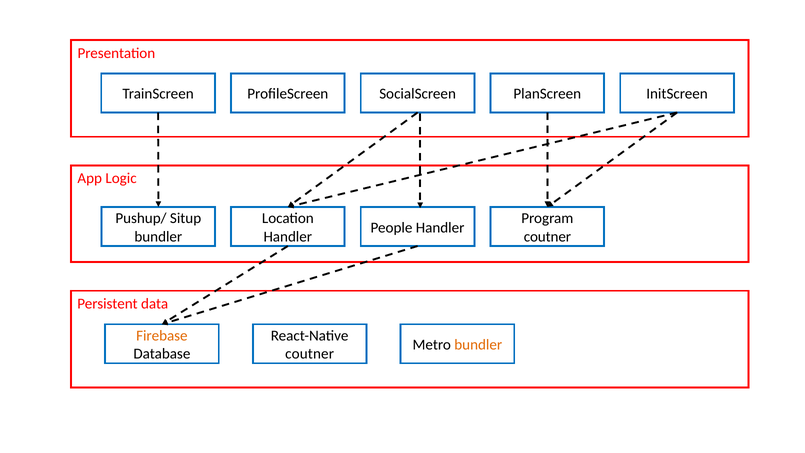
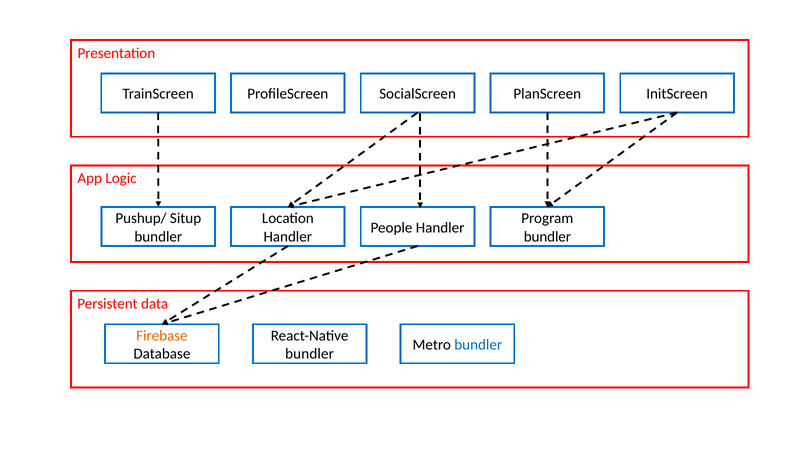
coutner at (547, 236): coutner -> bundler
bundler at (478, 345) colour: orange -> blue
coutner at (310, 354): coutner -> bundler
